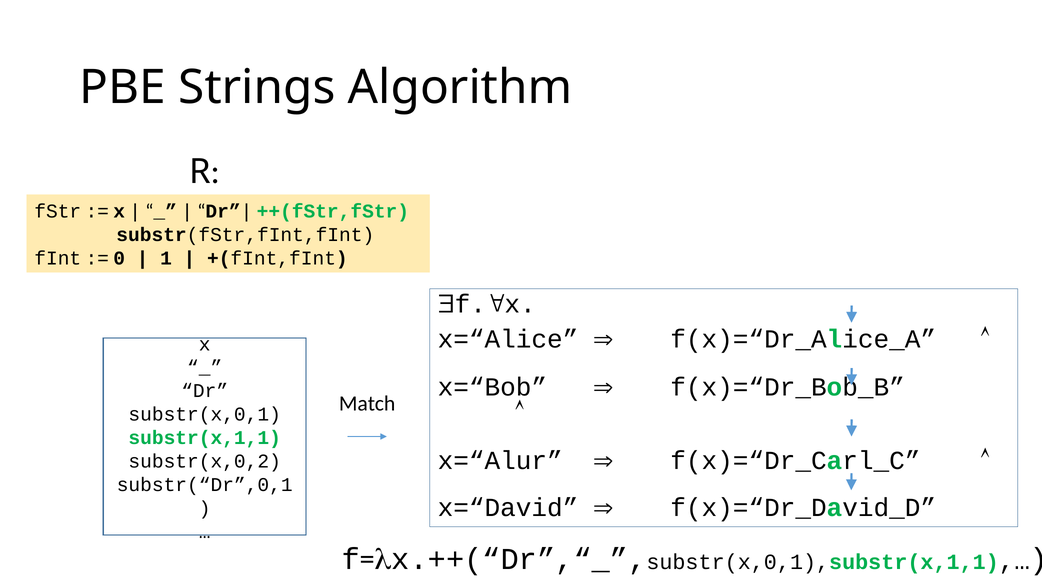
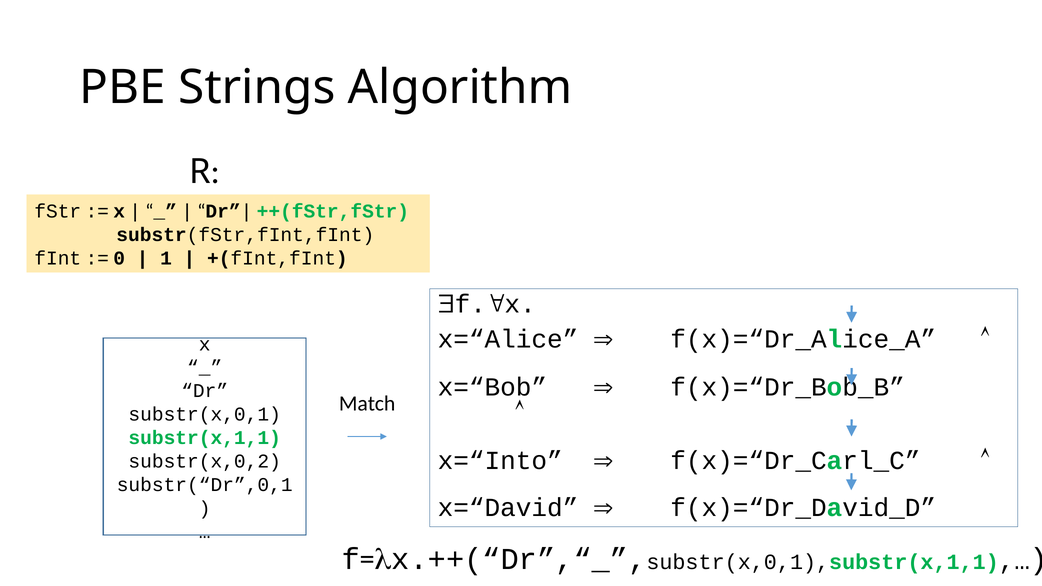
x=“Alur: x=“Alur -> x=“Into
